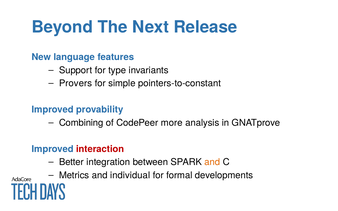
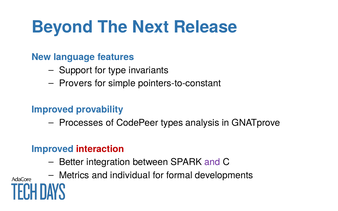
Combining: Combining -> Processes
more: more -> types
and at (212, 162) colour: orange -> purple
